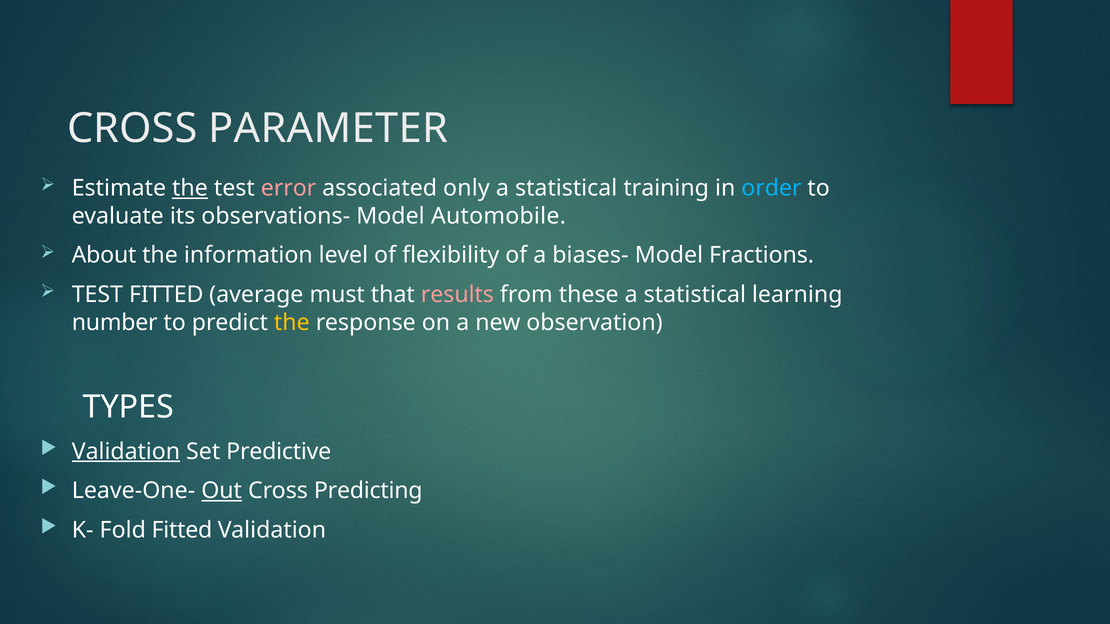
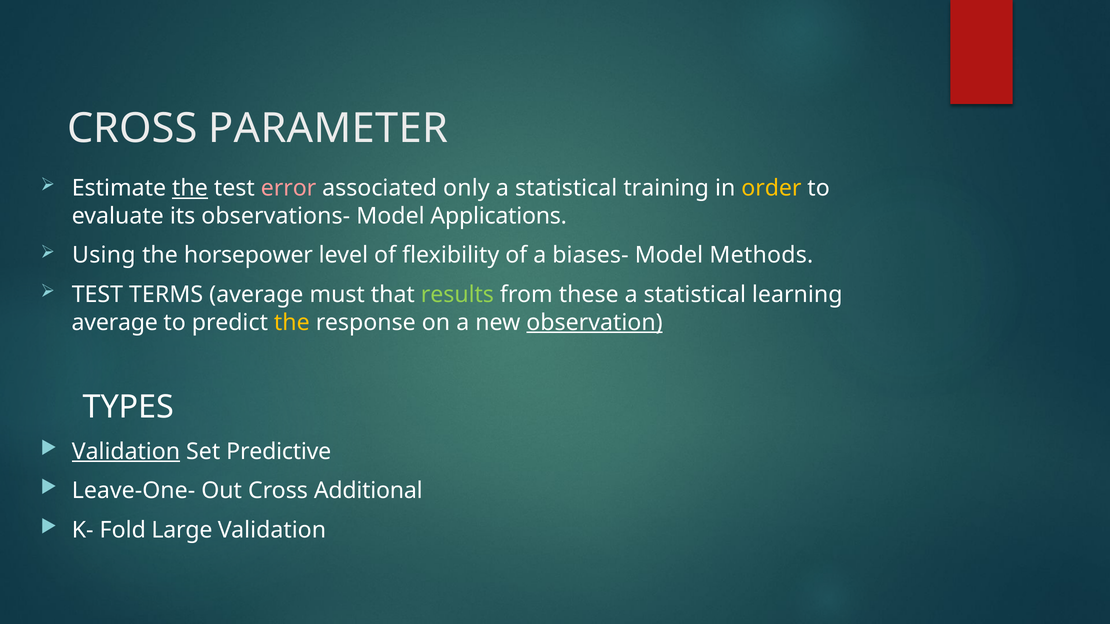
order colour: light blue -> yellow
Automobile: Automobile -> Applications
About: About -> Using
information: information -> horsepower
Fractions: Fractions -> Methods
TEST FITTED: FITTED -> TERMS
results colour: pink -> light green
number at (115, 323): number -> average
observation underline: none -> present
Out underline: present -> none
Predicting: Predicting -> Additional
Fold Fitted: Fitted -> Large
